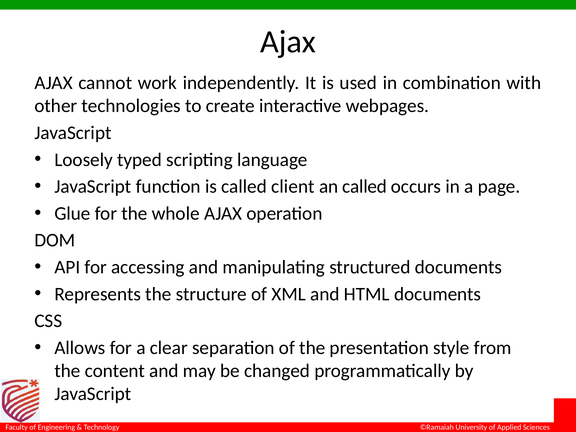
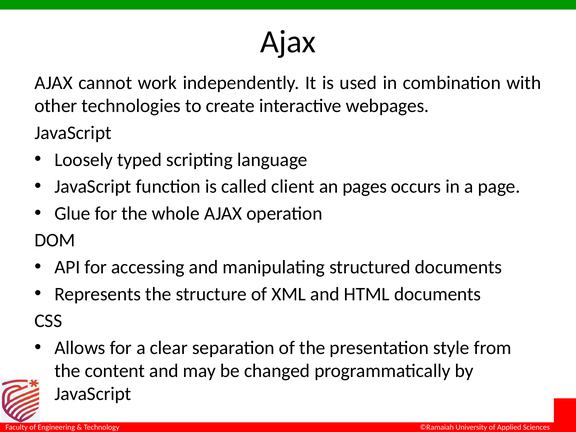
an called: called -> pages
